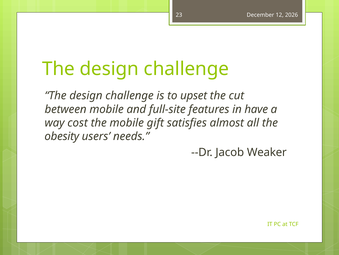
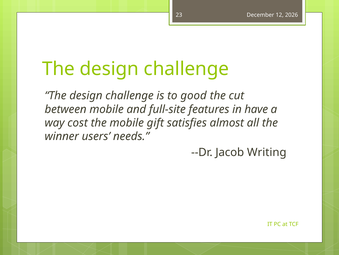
upset: upset -> good
obesity: obesity -> winner
Weaker: Weaker -> Writing
